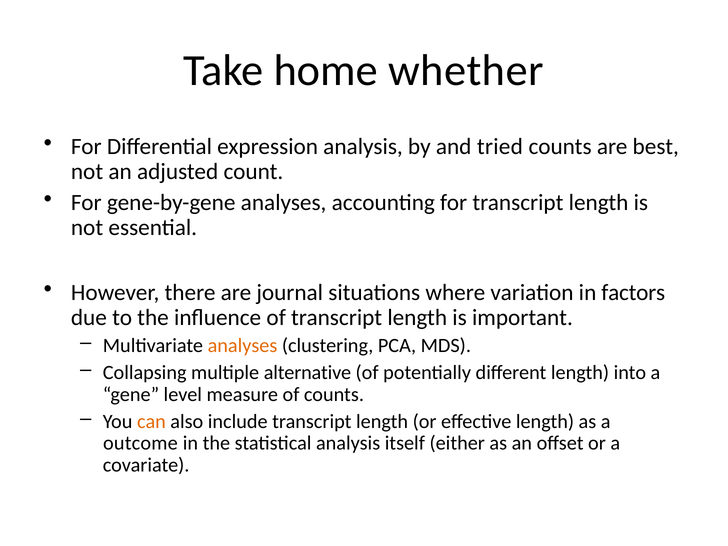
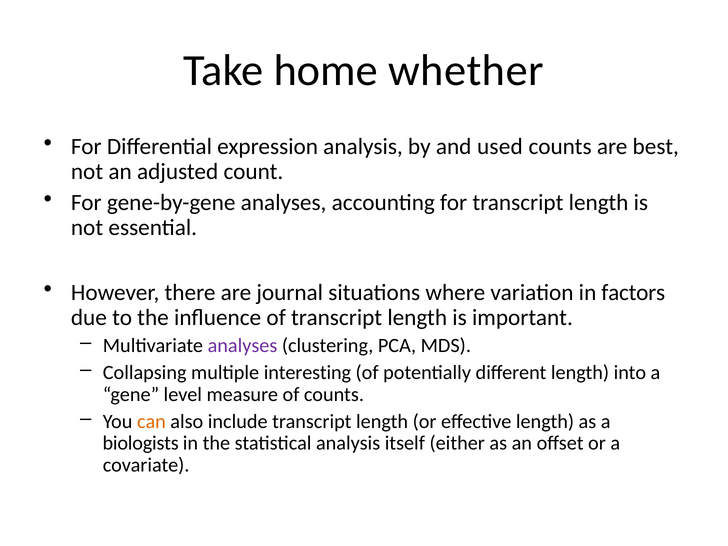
tried: tried -> used
analyses at (242, 346) colour: orange -> purple
alternative: alternative -> interesting
outcome: outcome -> biologists
